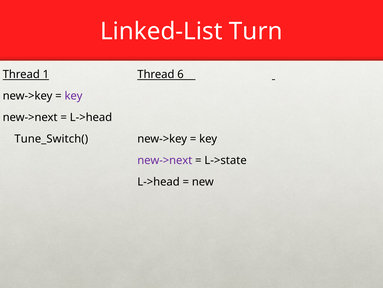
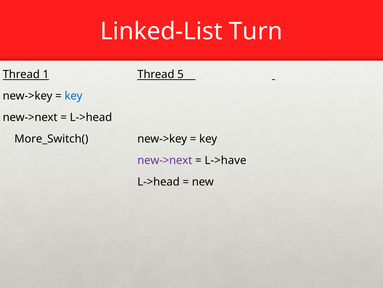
6: 6 -> 5
key at (74, 96) colour: purple -> blue
Tune_Switch(: Tune_Switch( -> More_Switch(
L->state: L->state -> L->have
